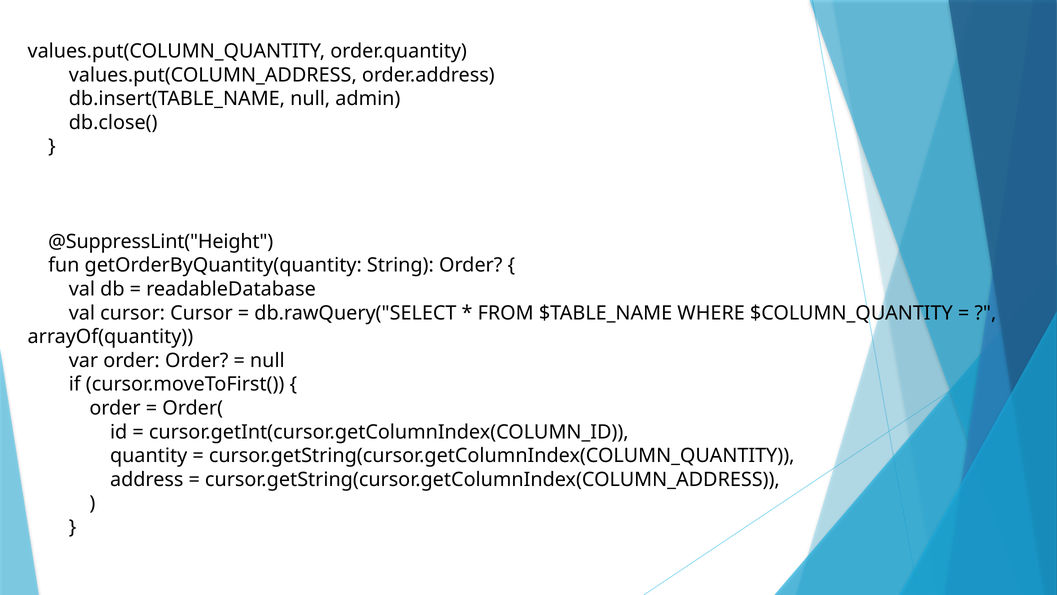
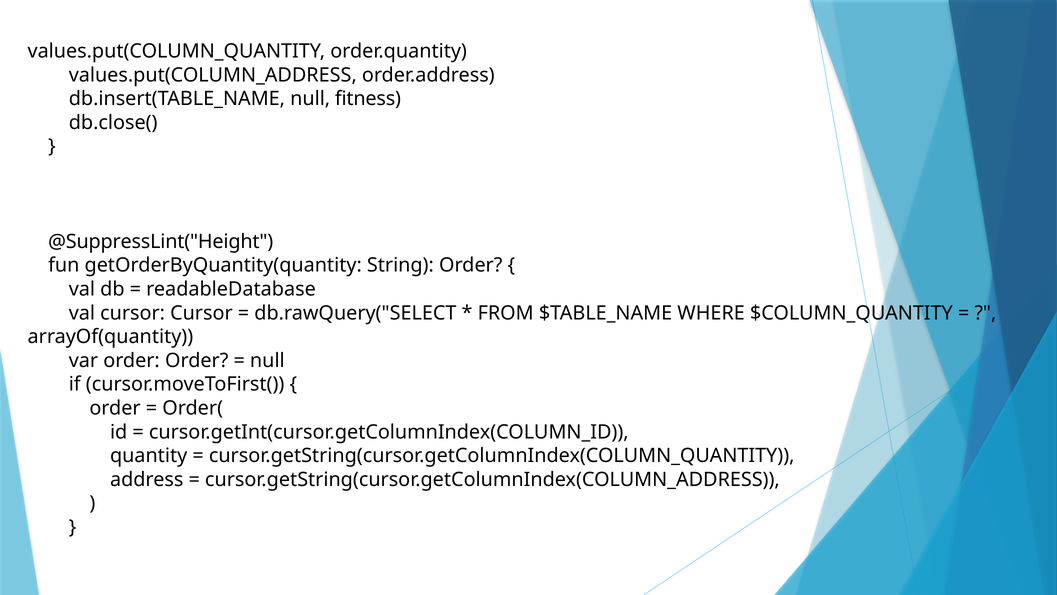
admin: admin -> fitness
